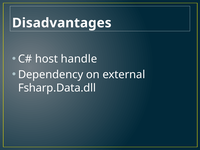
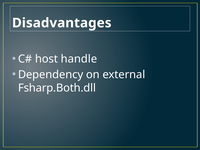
Fsharp.Data.dll: Fsharp.Data.dll -> Fsharp.Both.dll
